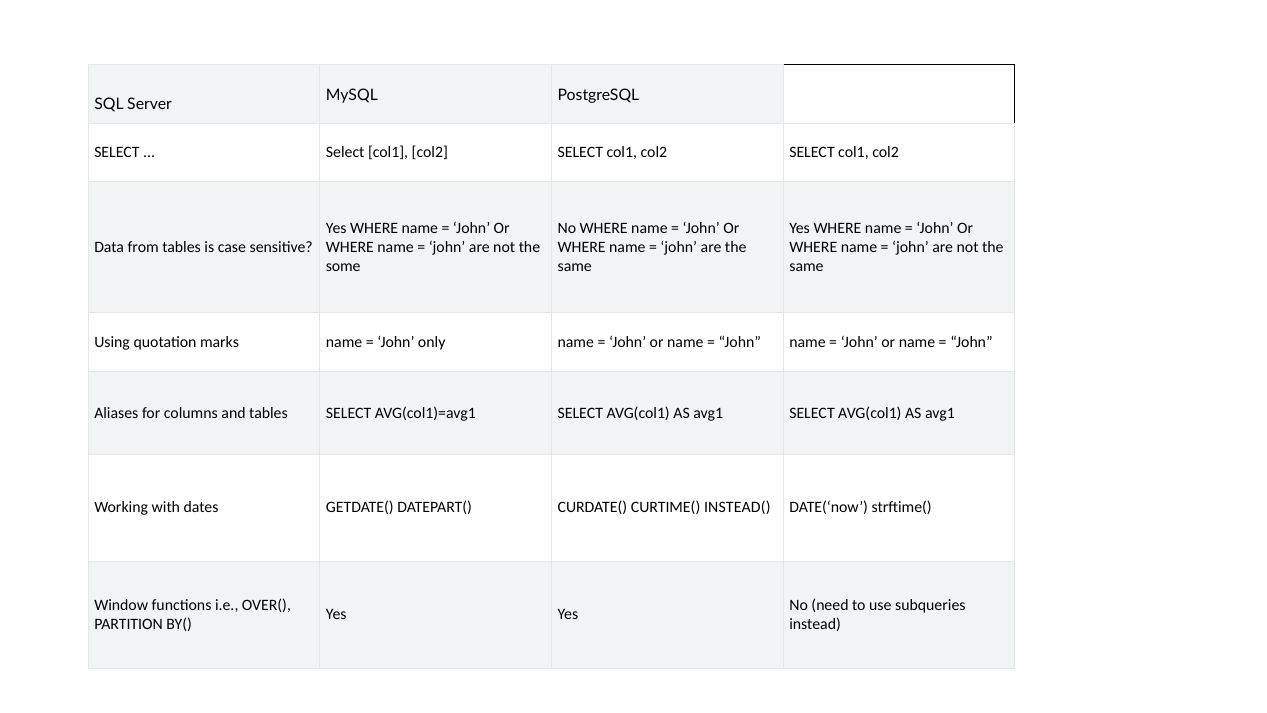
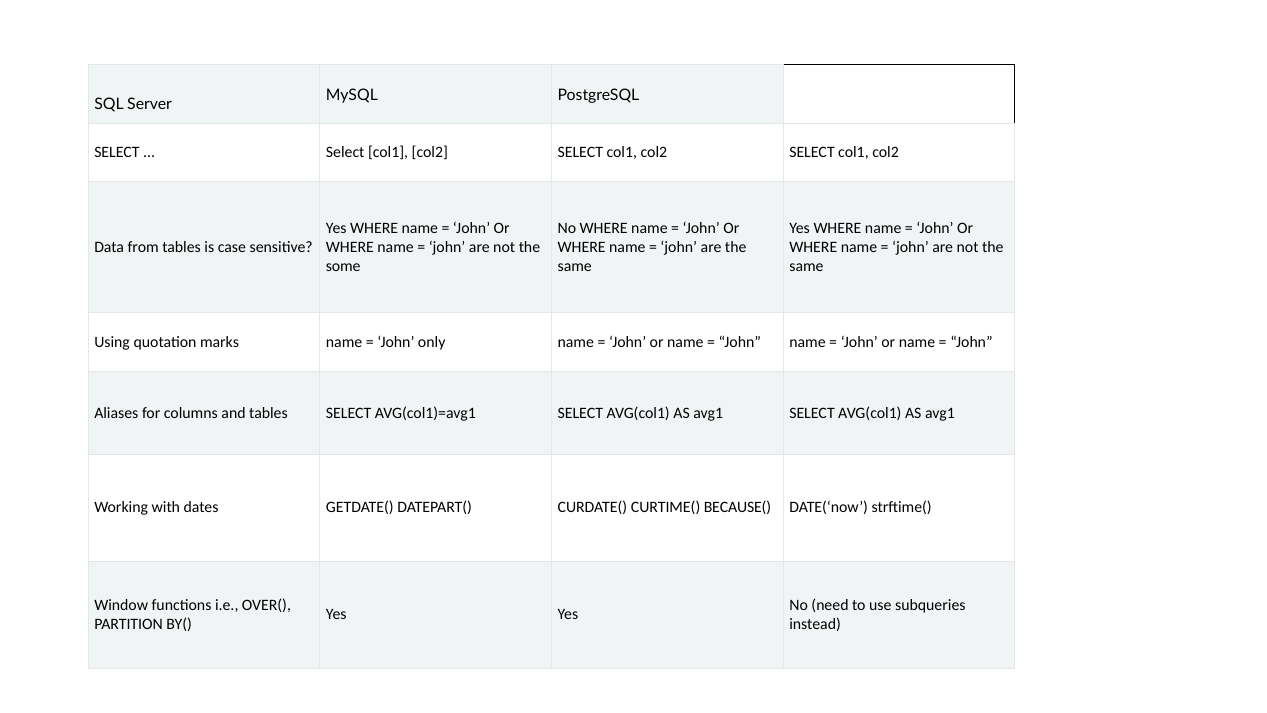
INSTEAD(: INSTEAD( -> BECAUSE(
